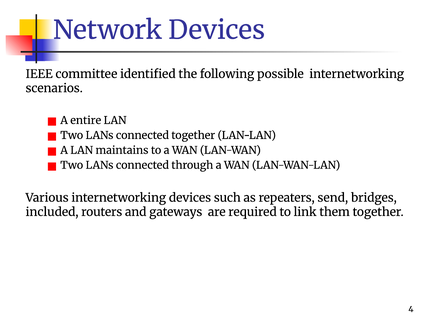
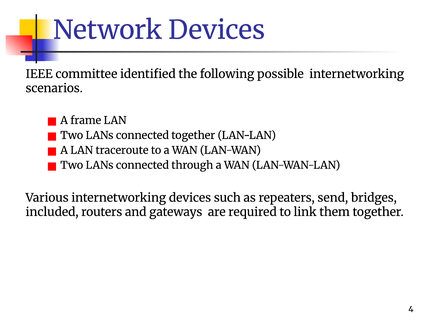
entire: entire -> frame
maintains: maintains -> traceroute
